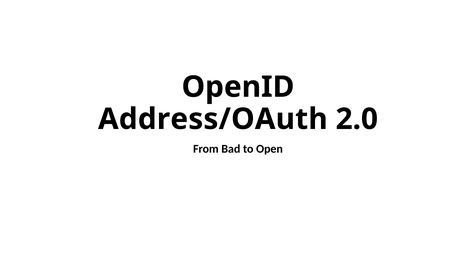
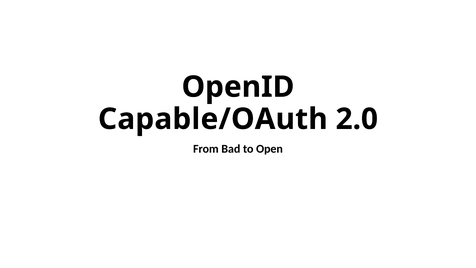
Address/OAuth: Address/OAuth -> Capable/OAuth
